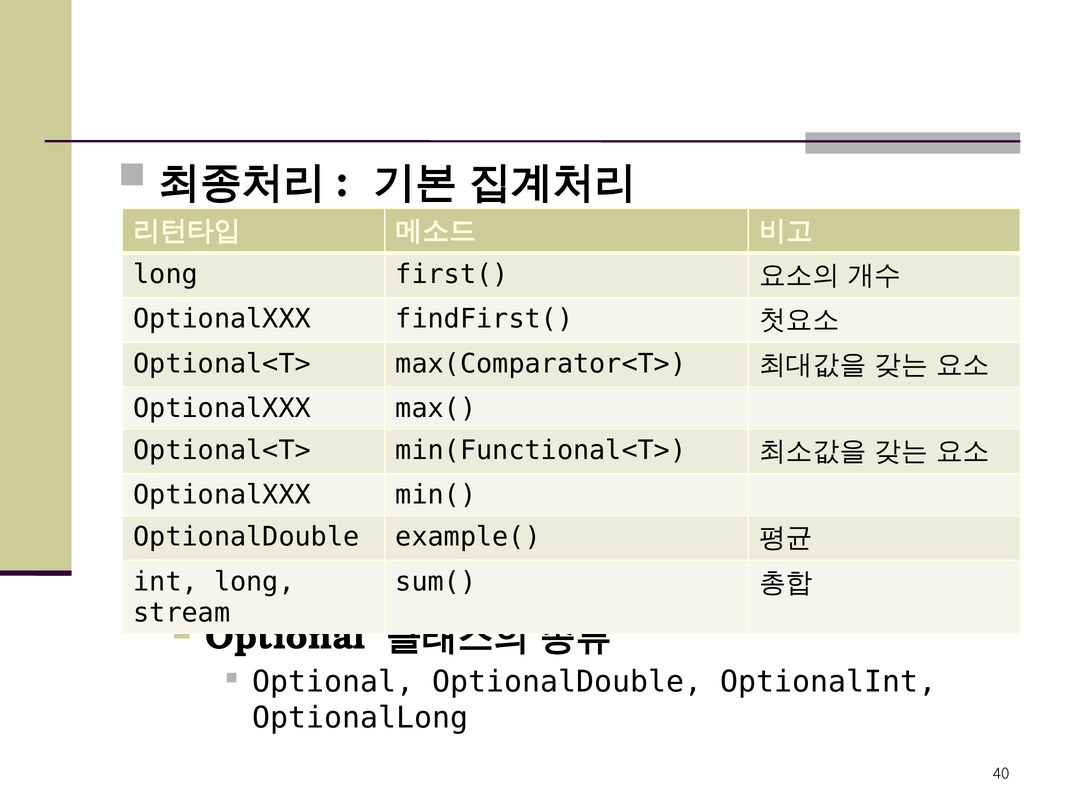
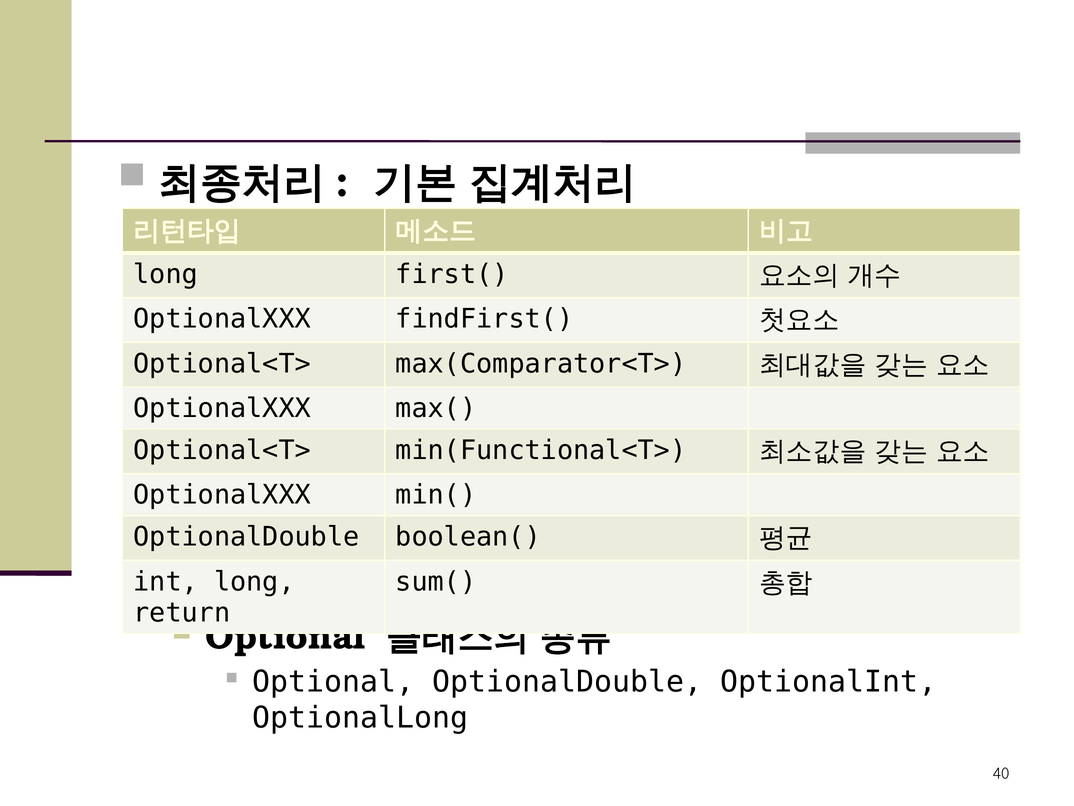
example(: example( -> boolean(
stream: stream -> return
